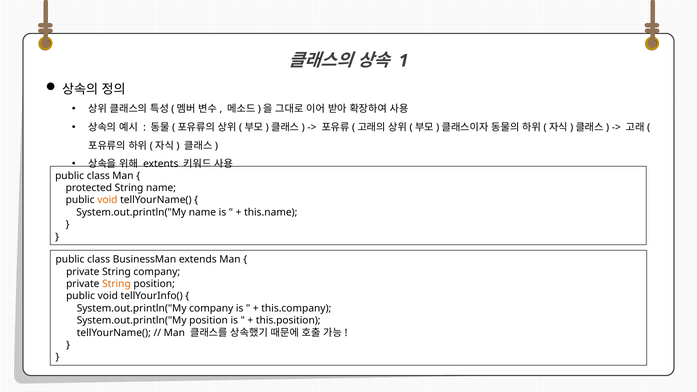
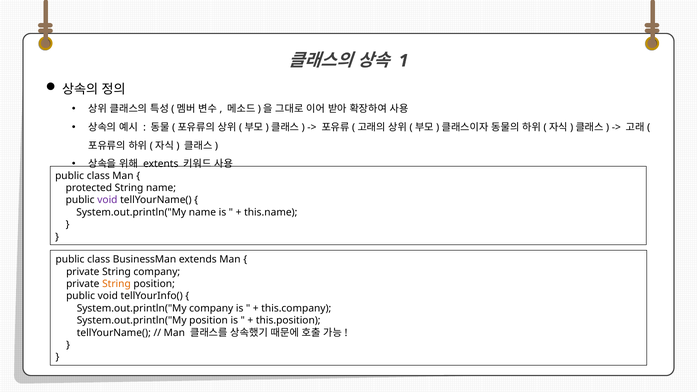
void at (107, 200) colour: orange -> purple
